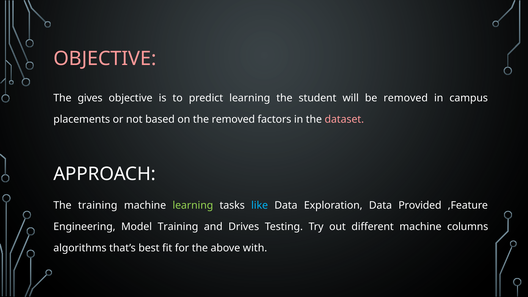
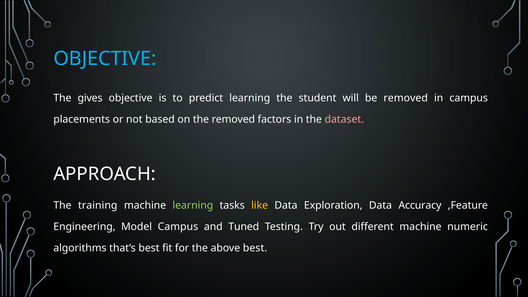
OBJECTIVE at (105, 59) colour: pink -> light blue
like colour: light blue -> yellow
Provided: Provided -> Accuracy
Model Training: Training -> Campus
Drives: Drives -> Tuned
columns: columns -> numeric
above with: with -> best
